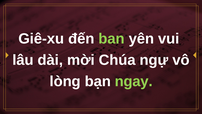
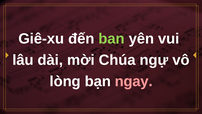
ngay colour: light green -> pink
